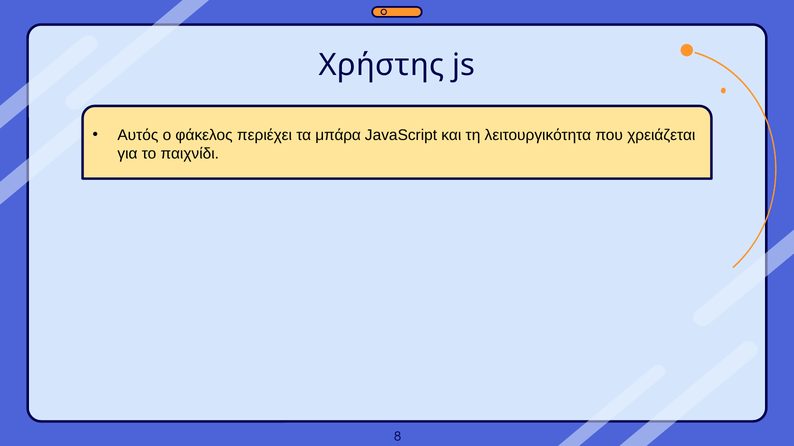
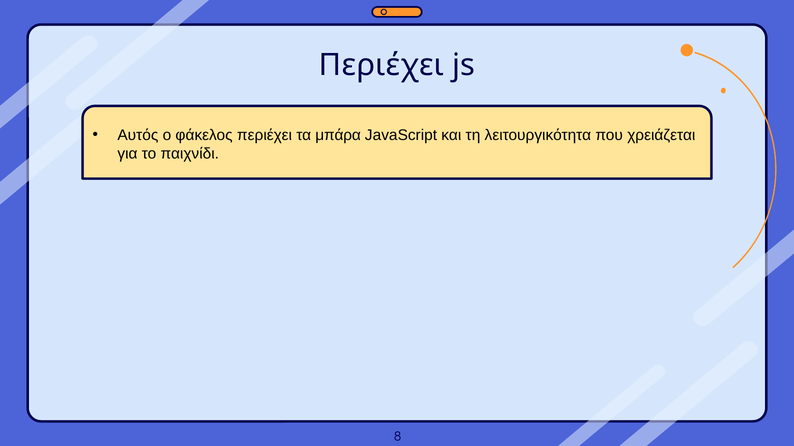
Χρήστης at (382, 65): Χρήστης -> Περιέχει
